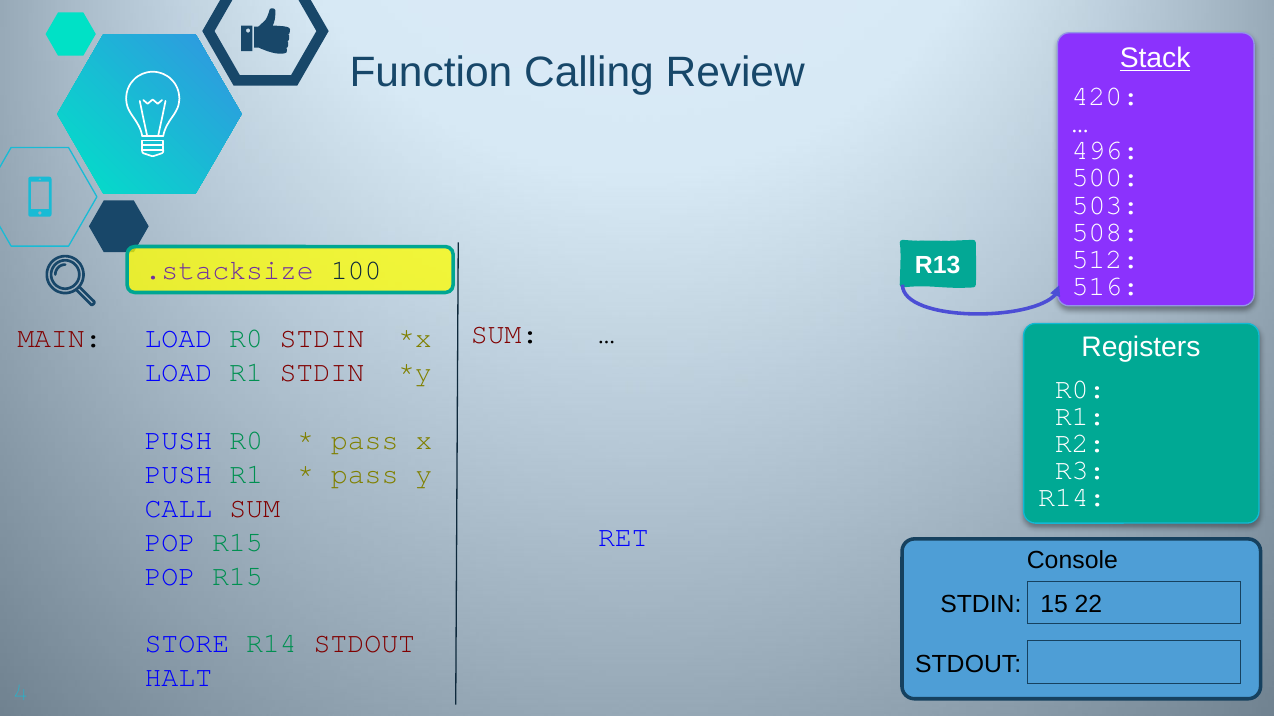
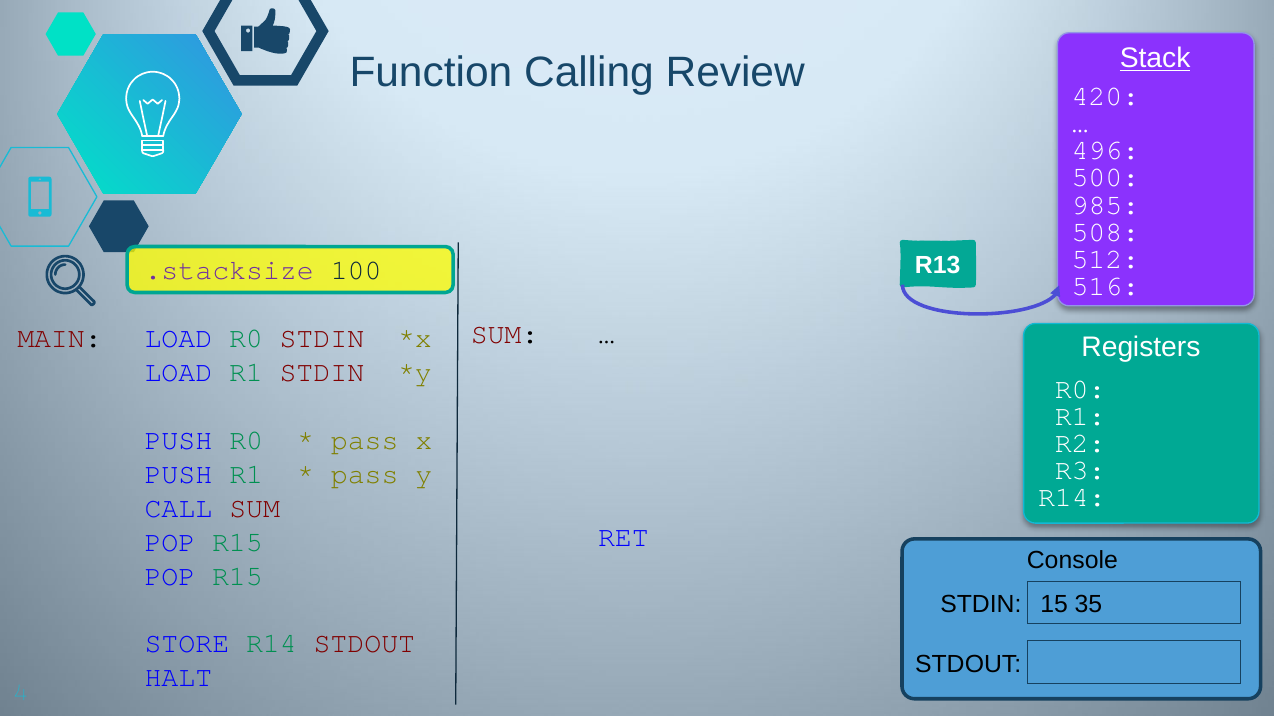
503: 503 -> 985
22: 22 -> 35
